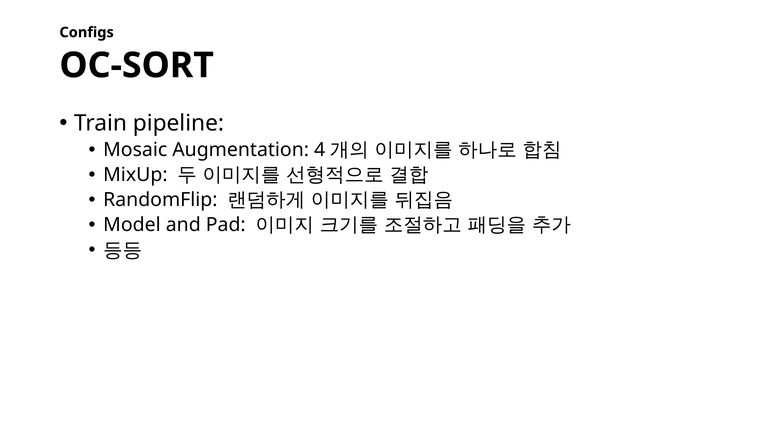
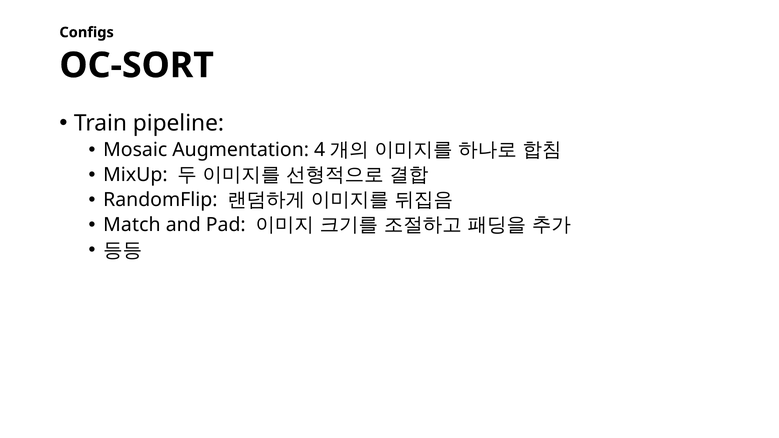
Model: Model -> Match
